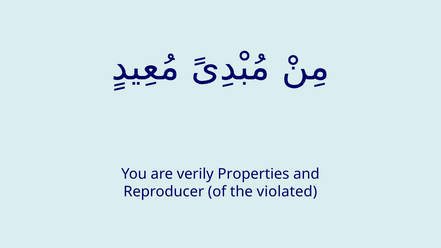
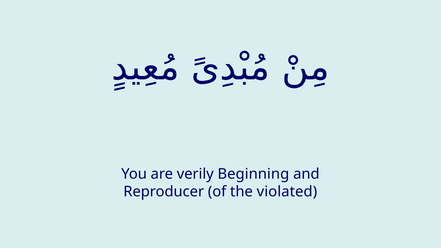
Properties: Properties -> Beginning
